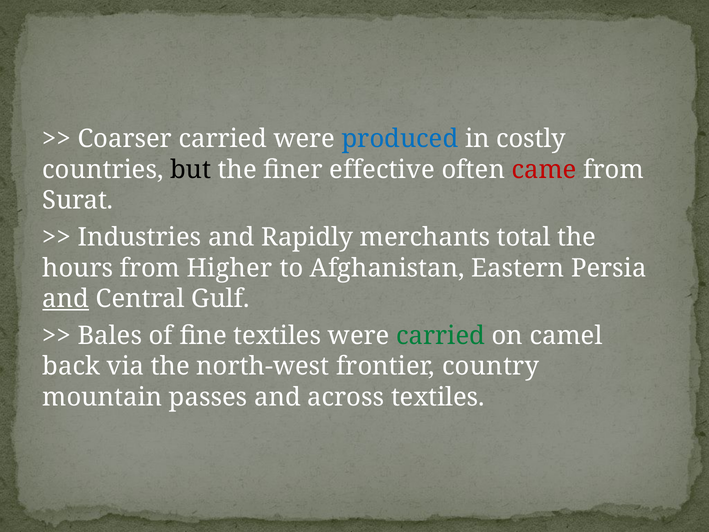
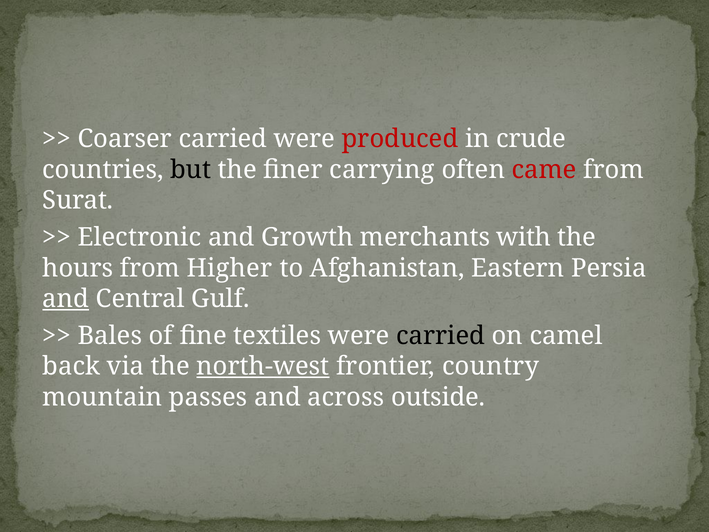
produced colour: blue -> red
costly: costly -> crude
effective: effective -> carrying
Industries: Industries -> Electronic
Rapidly: Rapidly -> Growth
total: total -> with
carried at (441, 335) colour: green -> black
north-west underline: none -> present
across textiles: textiles -> outside
